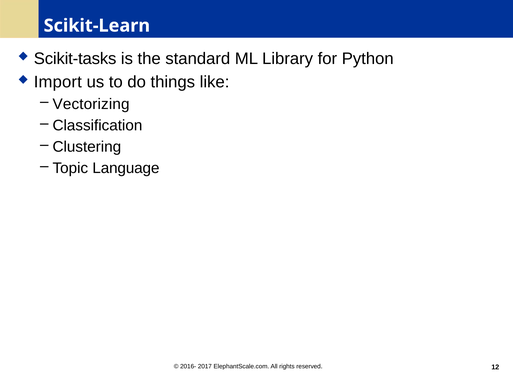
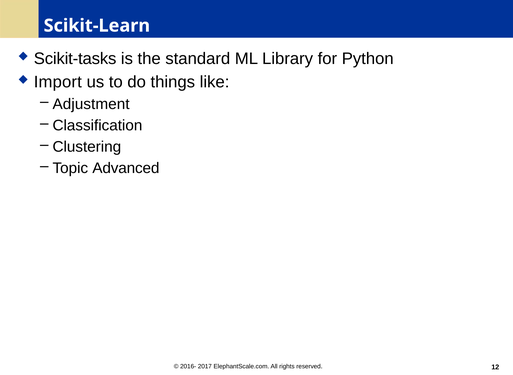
Vectorizing: Vectorizing -> Adjustment
Language: Language -> Advanced
